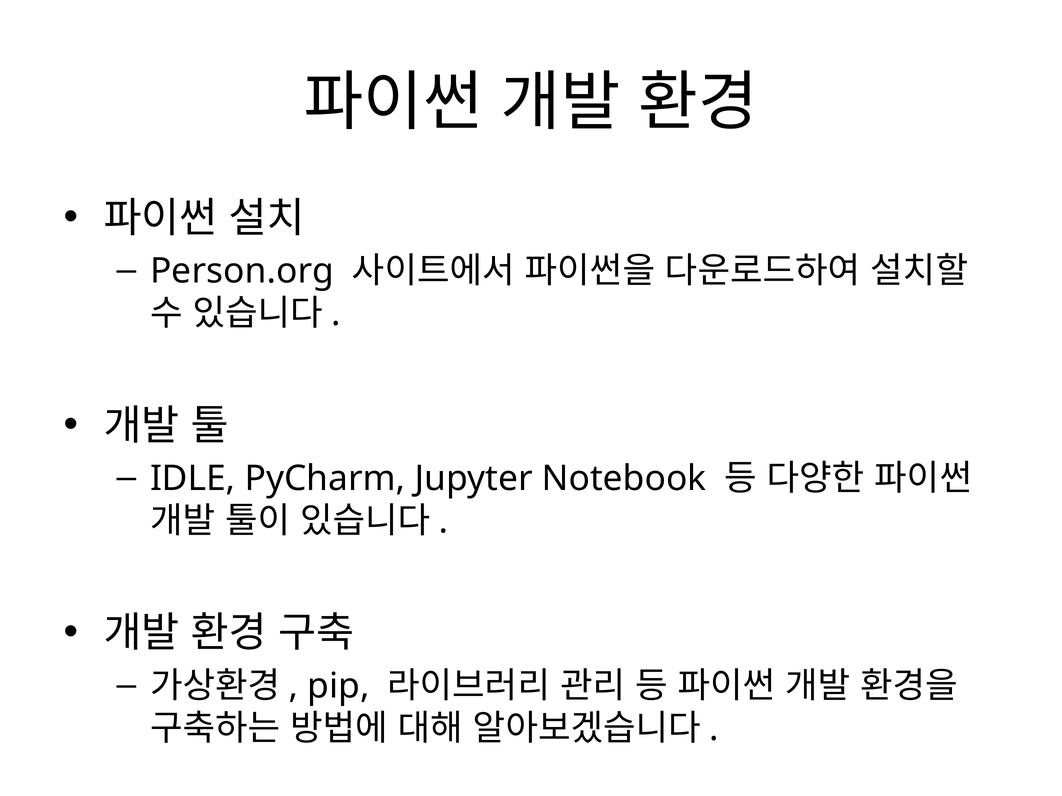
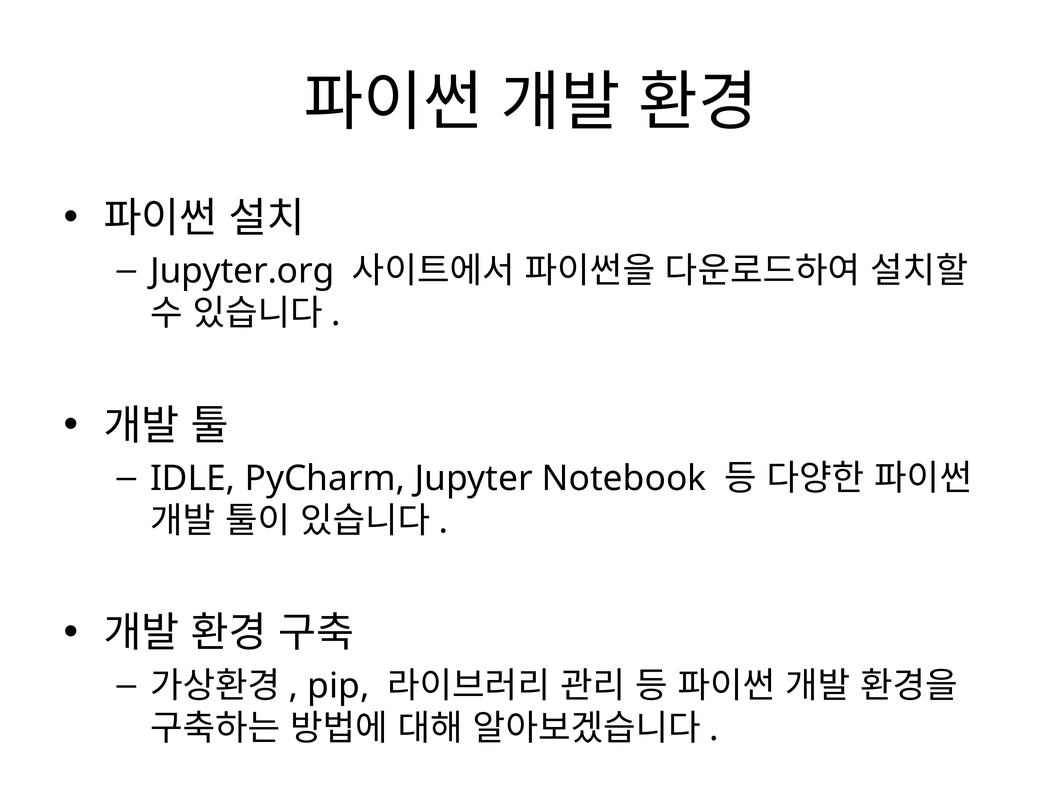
Person.org: Person.org -> Jupyter.org
